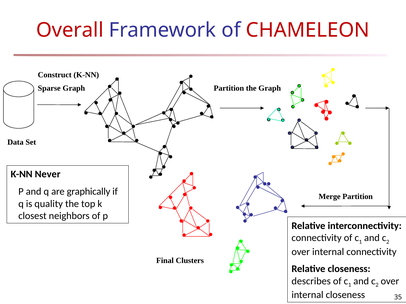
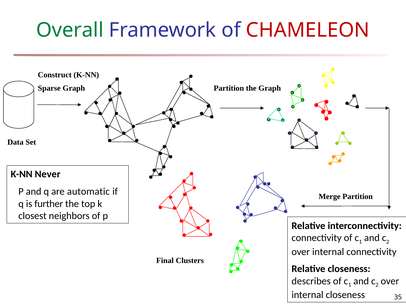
Overall colour: red -> green
graphically: graphically -> automatic
quality: quality -> further
